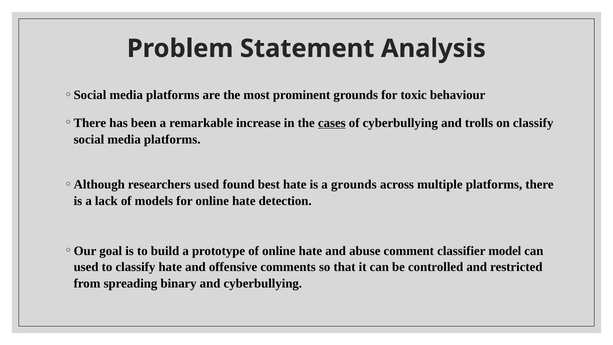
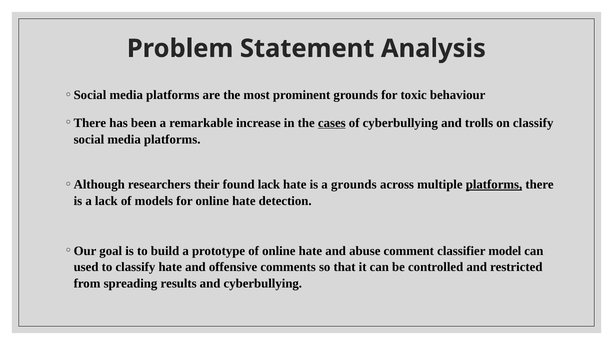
researchers used: used -> their
found best: best -> lack
platforms at (494, 184) underline: none -> present
binary: binary -> results
